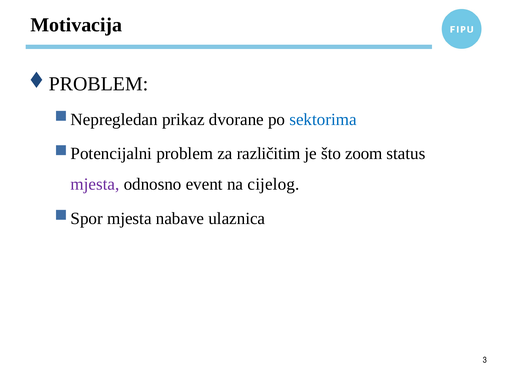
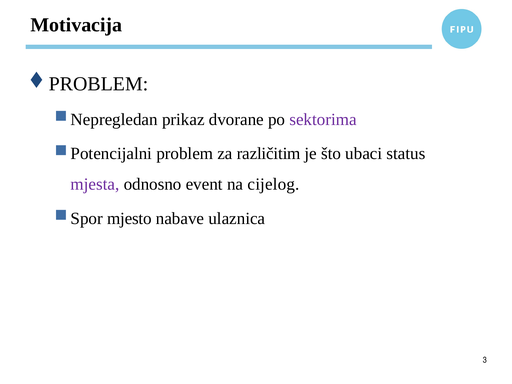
sektorima colour: blue -> purple
zoom: zoom -> ubaci
mjesta at (129, 218): mjesta -> mjesto
